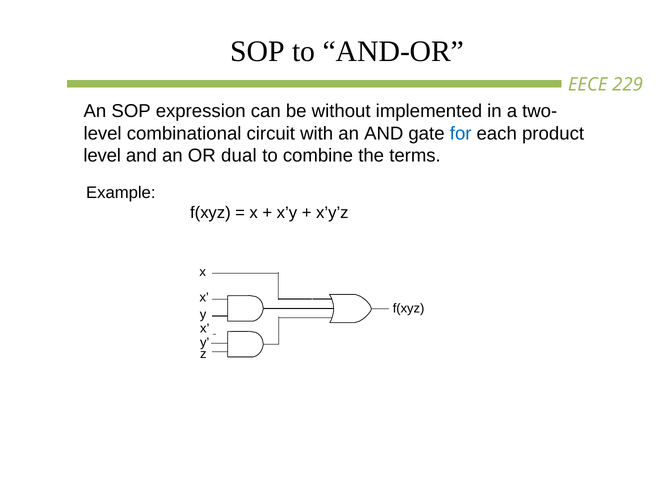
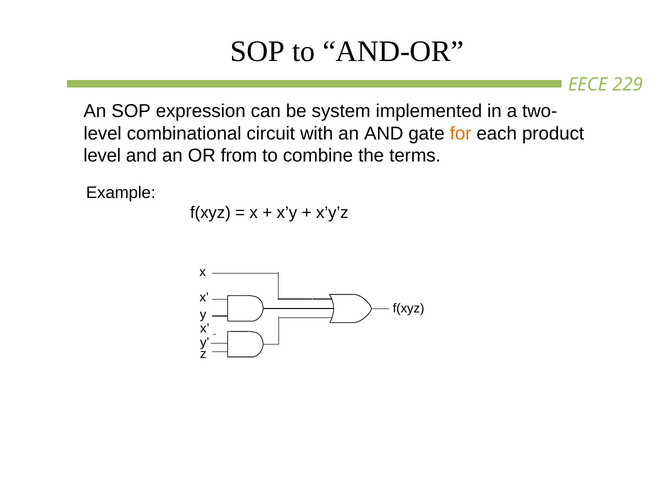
without: without -> system
for colour: blue -> orange
dual: dual -> from
